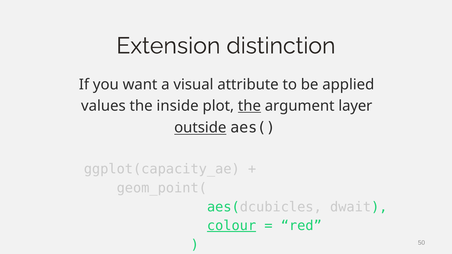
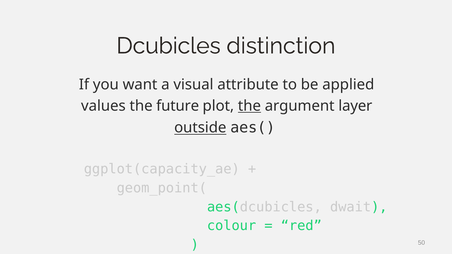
Extension: Extension -> Dcubicles
inside: inside -> future
colour underline: present -> none
